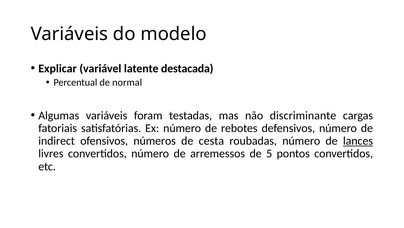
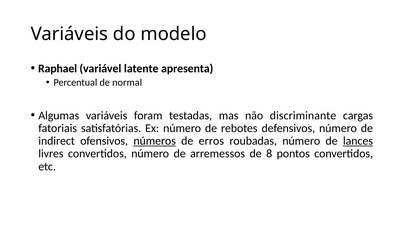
Explicar: Explicar -> Raphael
destacada: destacada -> apresenta
números underline: none -> present
cesta: cesta -> erros
5: 5 -> 8
